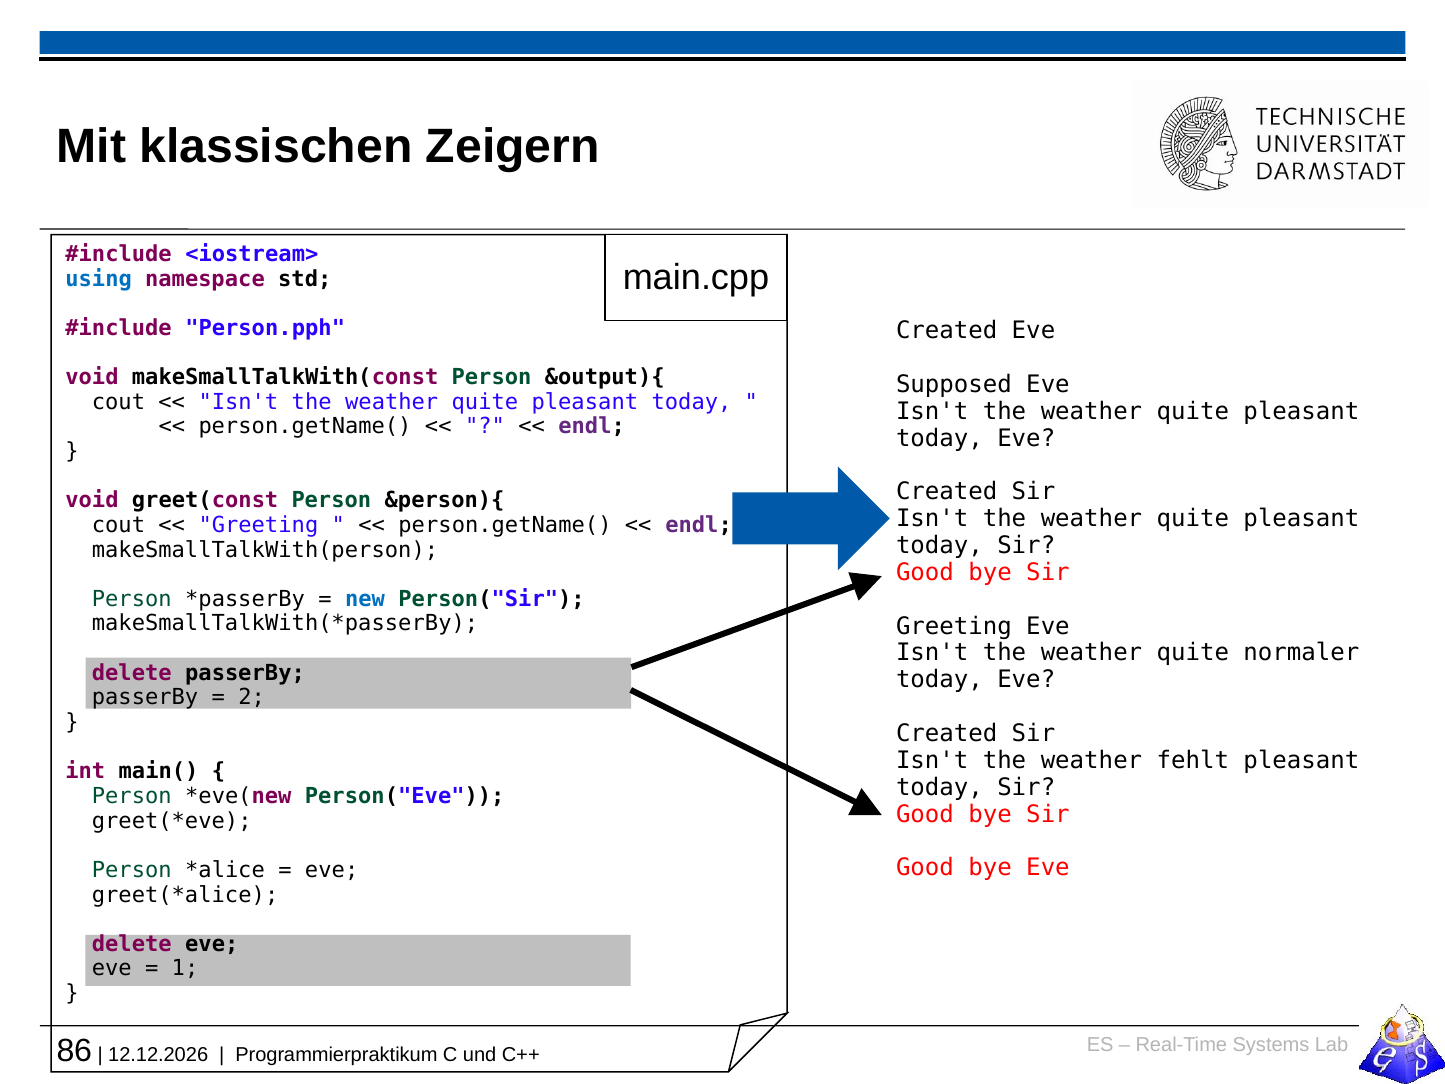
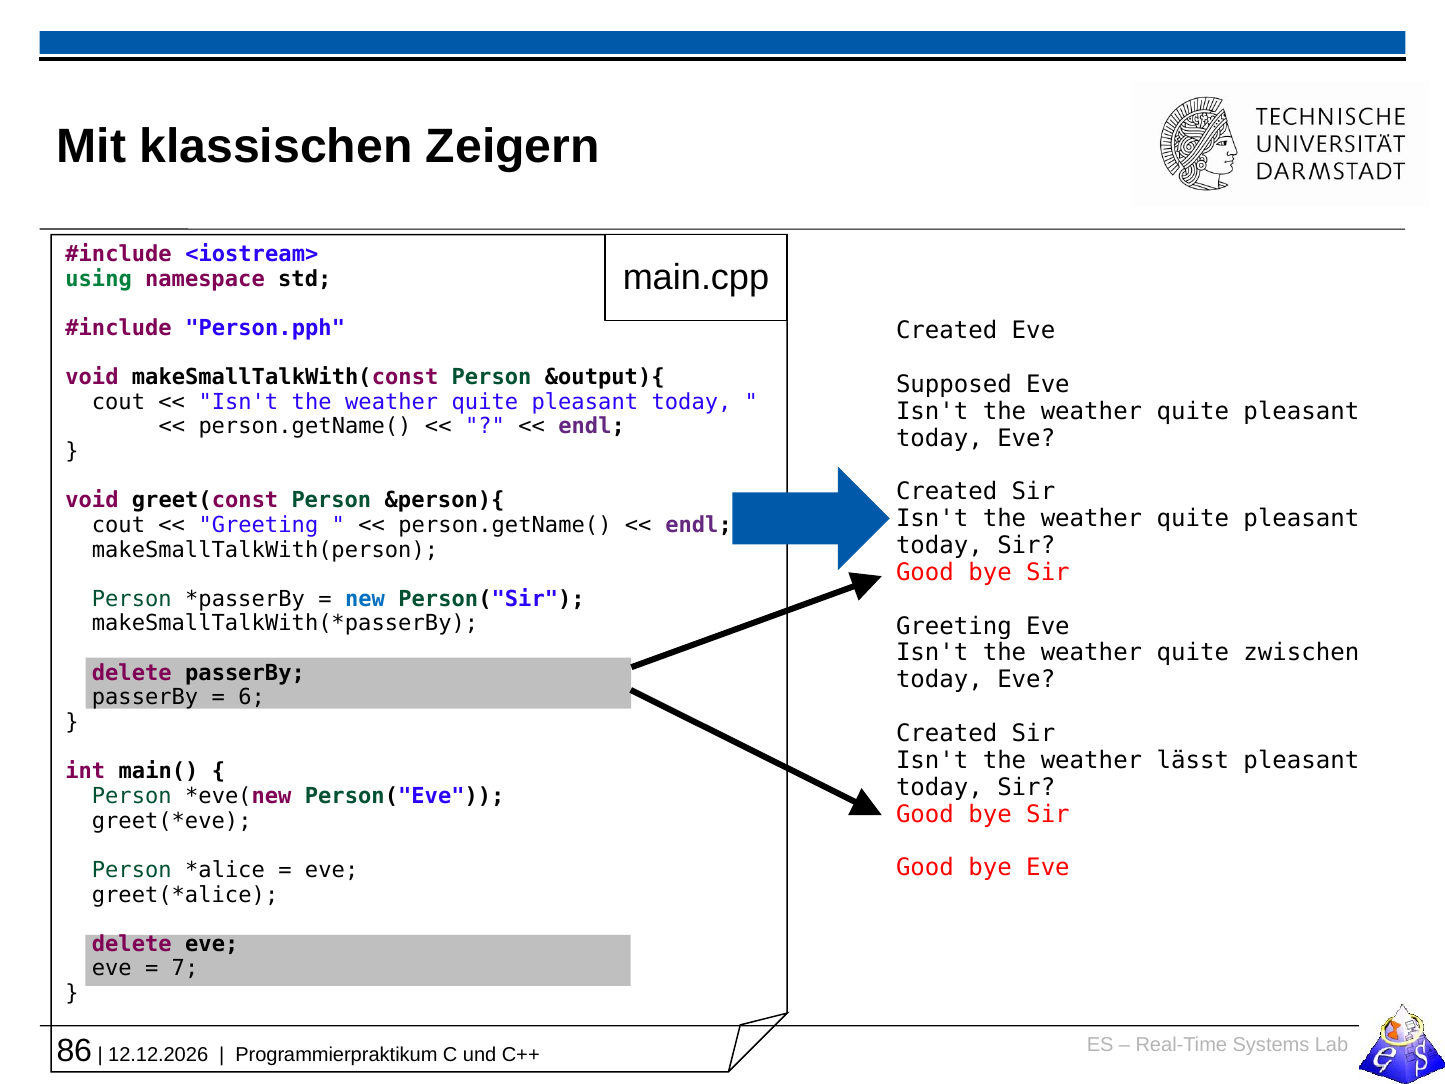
using colour: blue -> green
normaler: normaler -> zwischen
2: 2 -> 6
fehlt: fehlt -> lässt
1: 1 -> 7
